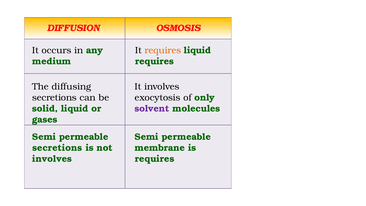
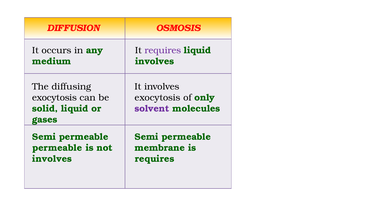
requires at (163, 50) colour: orange -> purple
requires at (155, 61): requires -> involves
secretions at (54, 97): secretions -> exocytosis
secretions at (57, 148): secretions -> permeable
